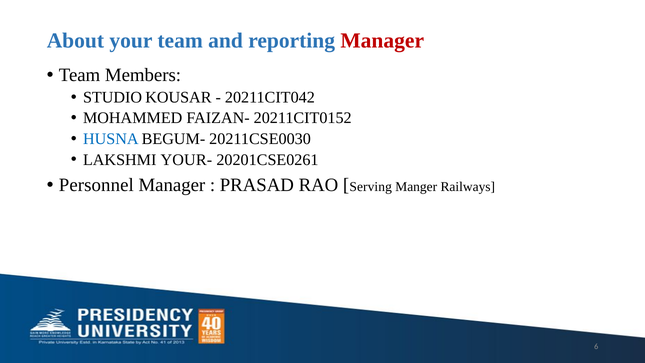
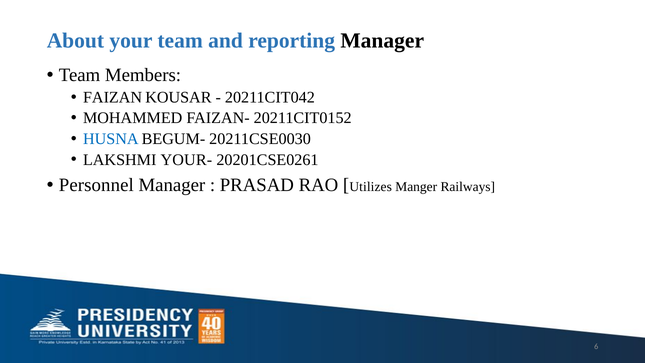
Manager at (382, 41) colour: red -> black
STUDIO: STUDIO -> FAIZAN
Serving: Serving -> Utilizes
